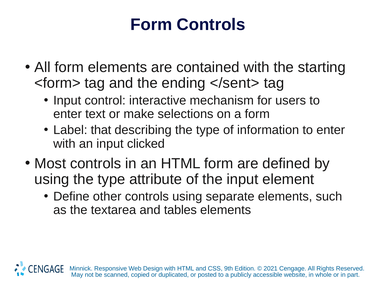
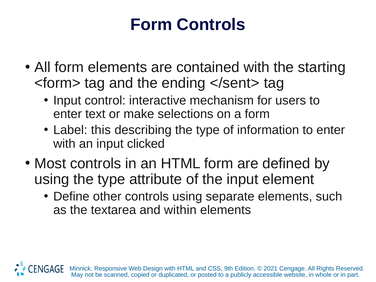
that: that -> this
tables: tables -> within
